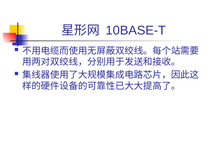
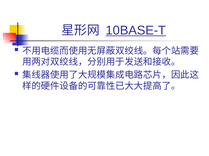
10BASE-T underline: none -> present
